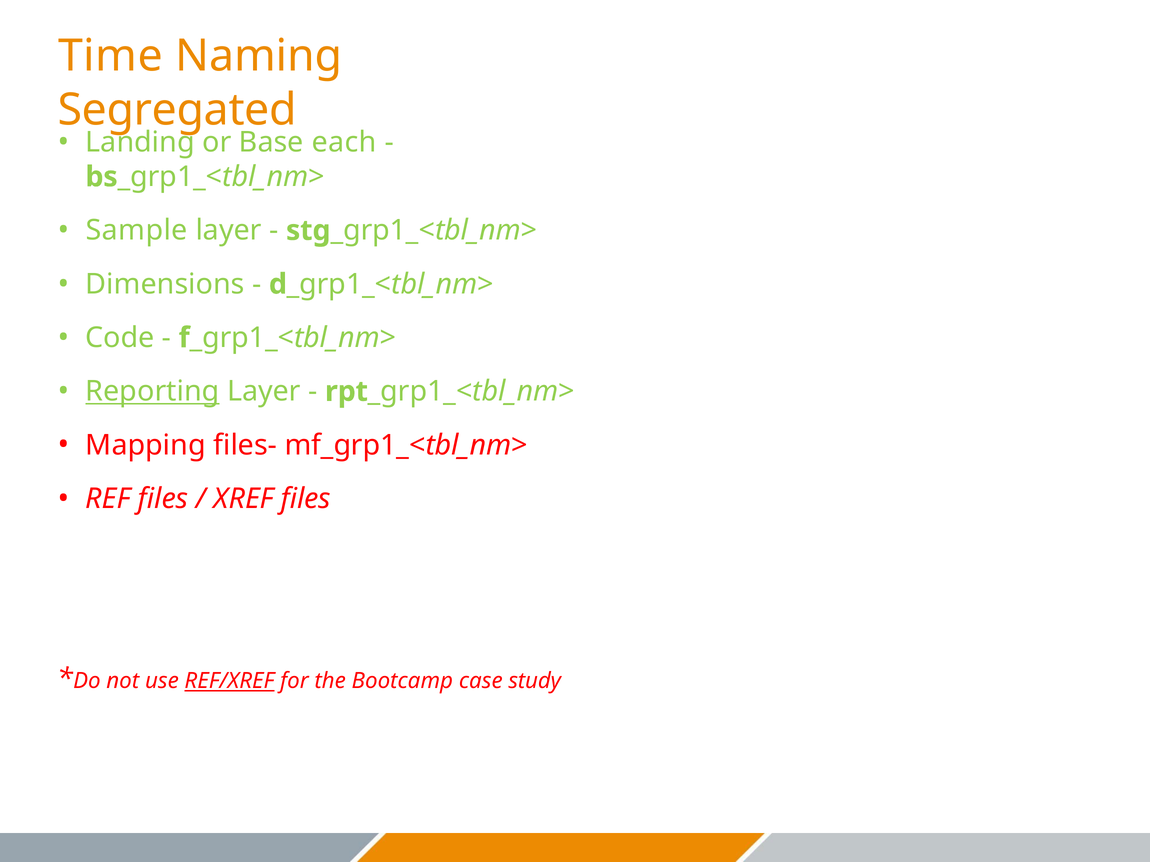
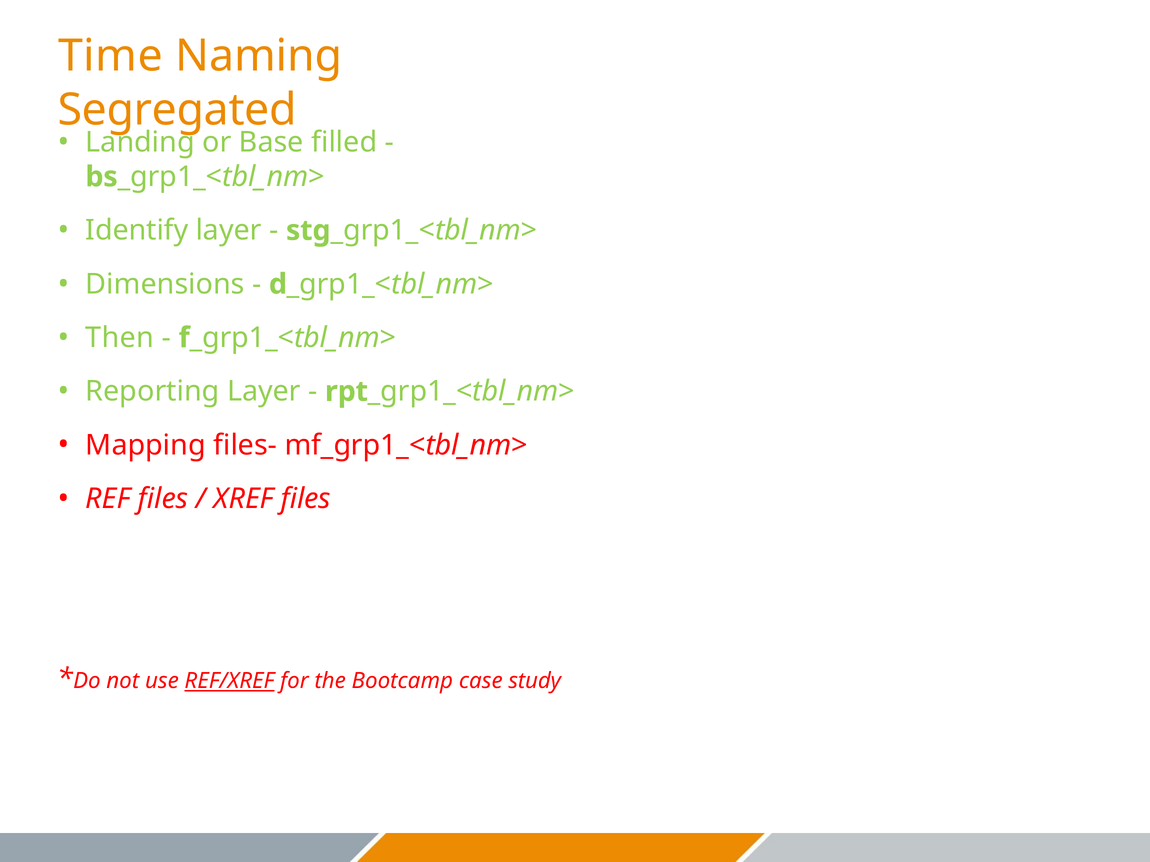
each: each -> filled
Sample: Sample -> Identify
Code: Code -> Then
Reporting underline: present -> none
